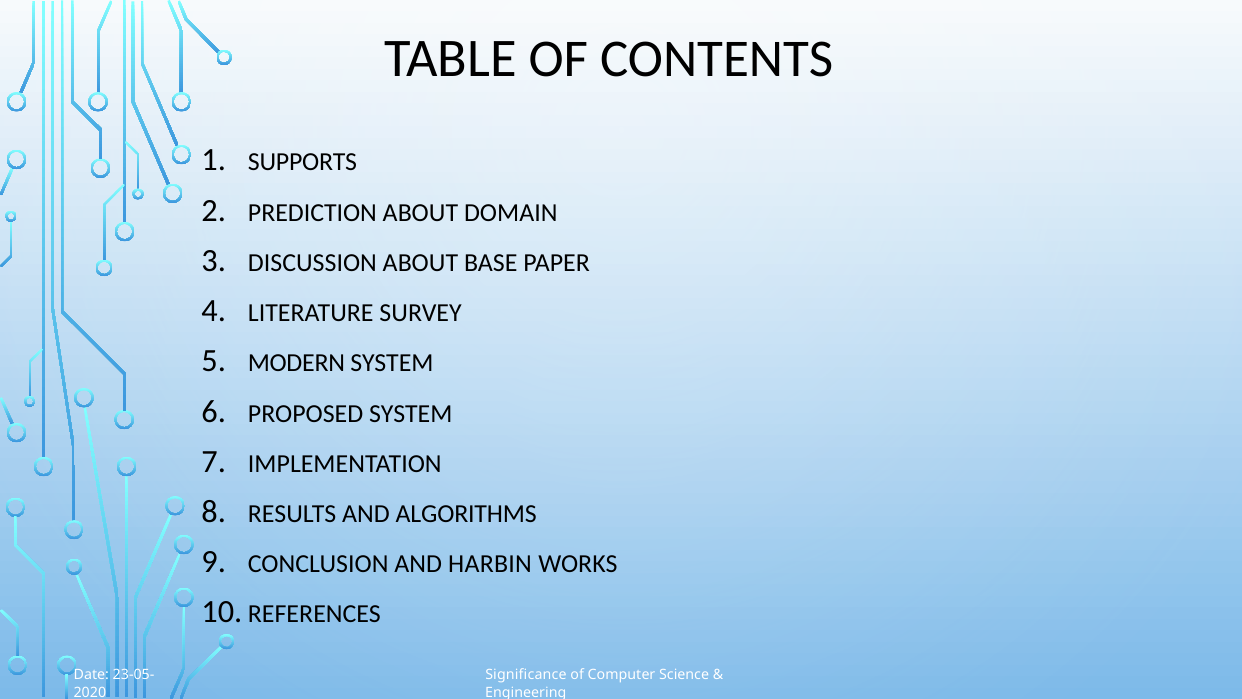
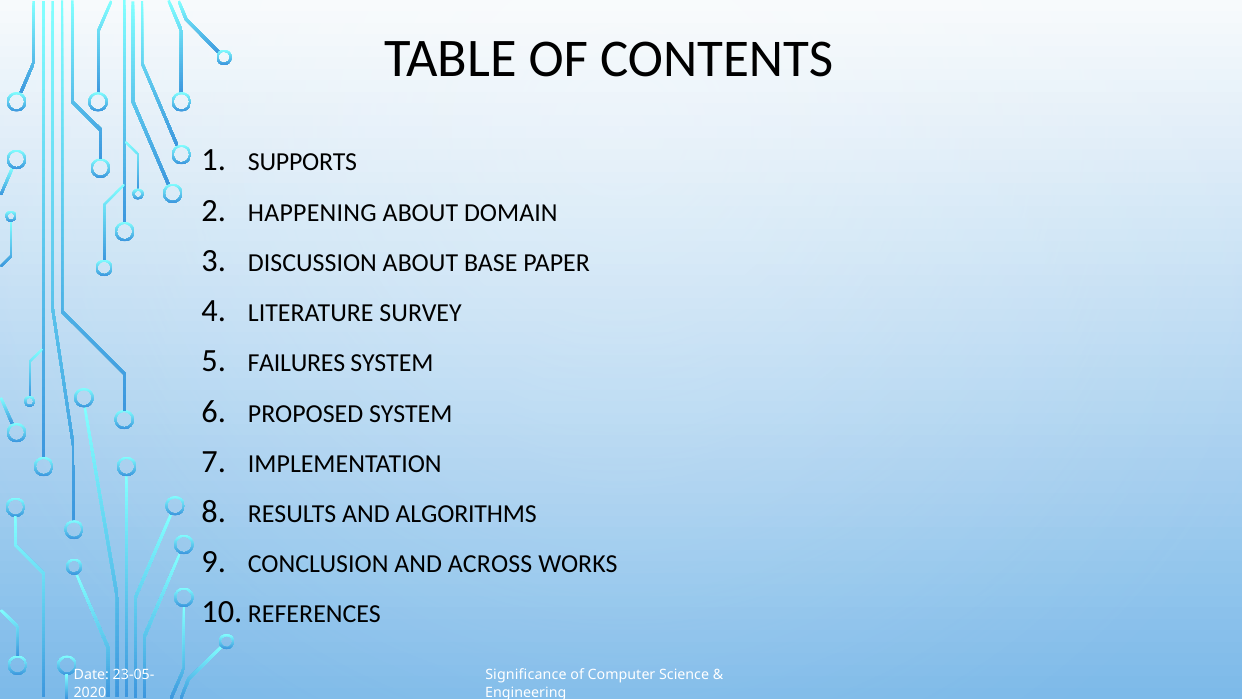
PREDICTION: PREDICTION -> HAPPENING
MODERN: MODERN -> FAILURES
HARBIN: HARBIN -> ACROSS
